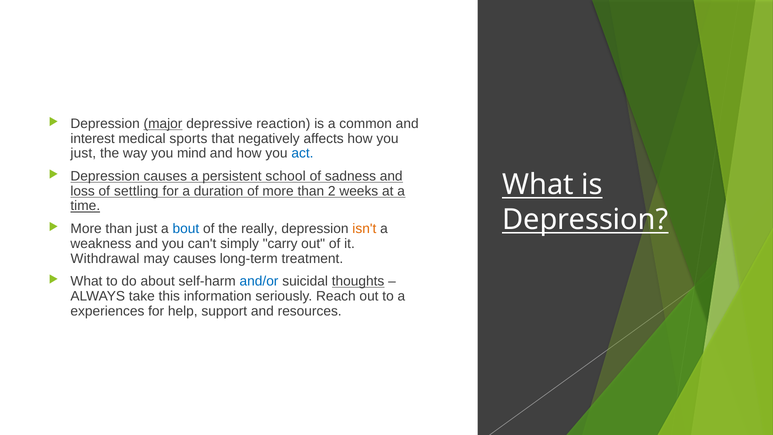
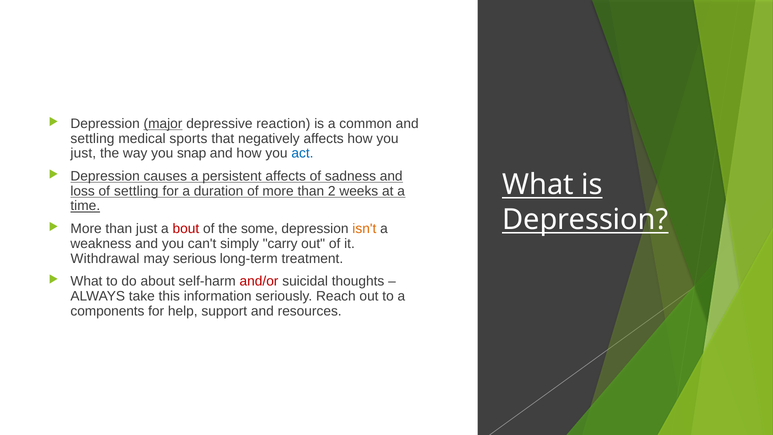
interest at (93, 139): interest -> settling
mind: mind -> snap
persistent school: school -> affects
bout colour: blue -> red
really: really -> some
may causes: causes -> serious
and/or colour: blue -> red
thoughts underline: present -> none
experiences: experiences -> components
